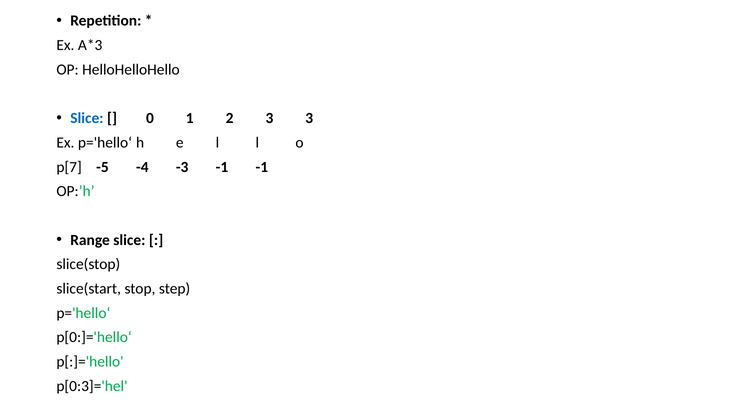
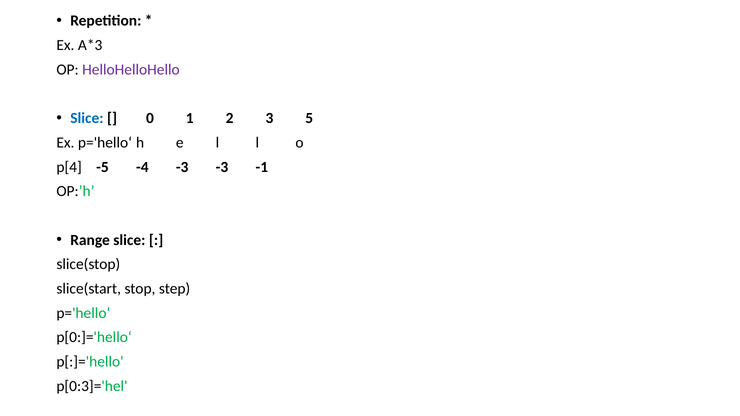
HelloHelloHello colour: black -> purple
3 3: 3 -> 5
p[7: p[7 -> p[4
-3 -1: -1 -> -3
